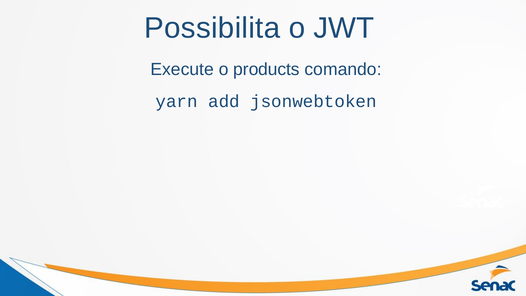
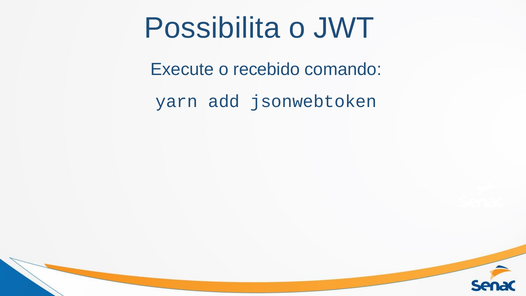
products: products -> recebido
